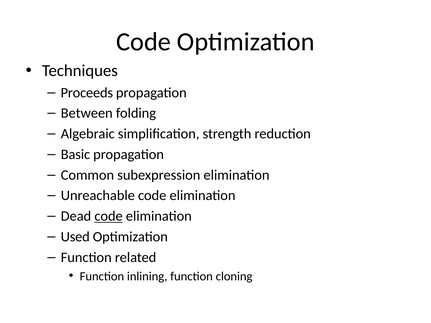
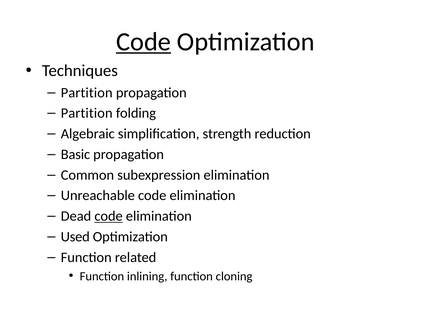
Code at (144, 42) underline: none -> present
Proceeds at (87, 93): Proceeds -> Partition
Between at (87, 113): Between -> Partition
